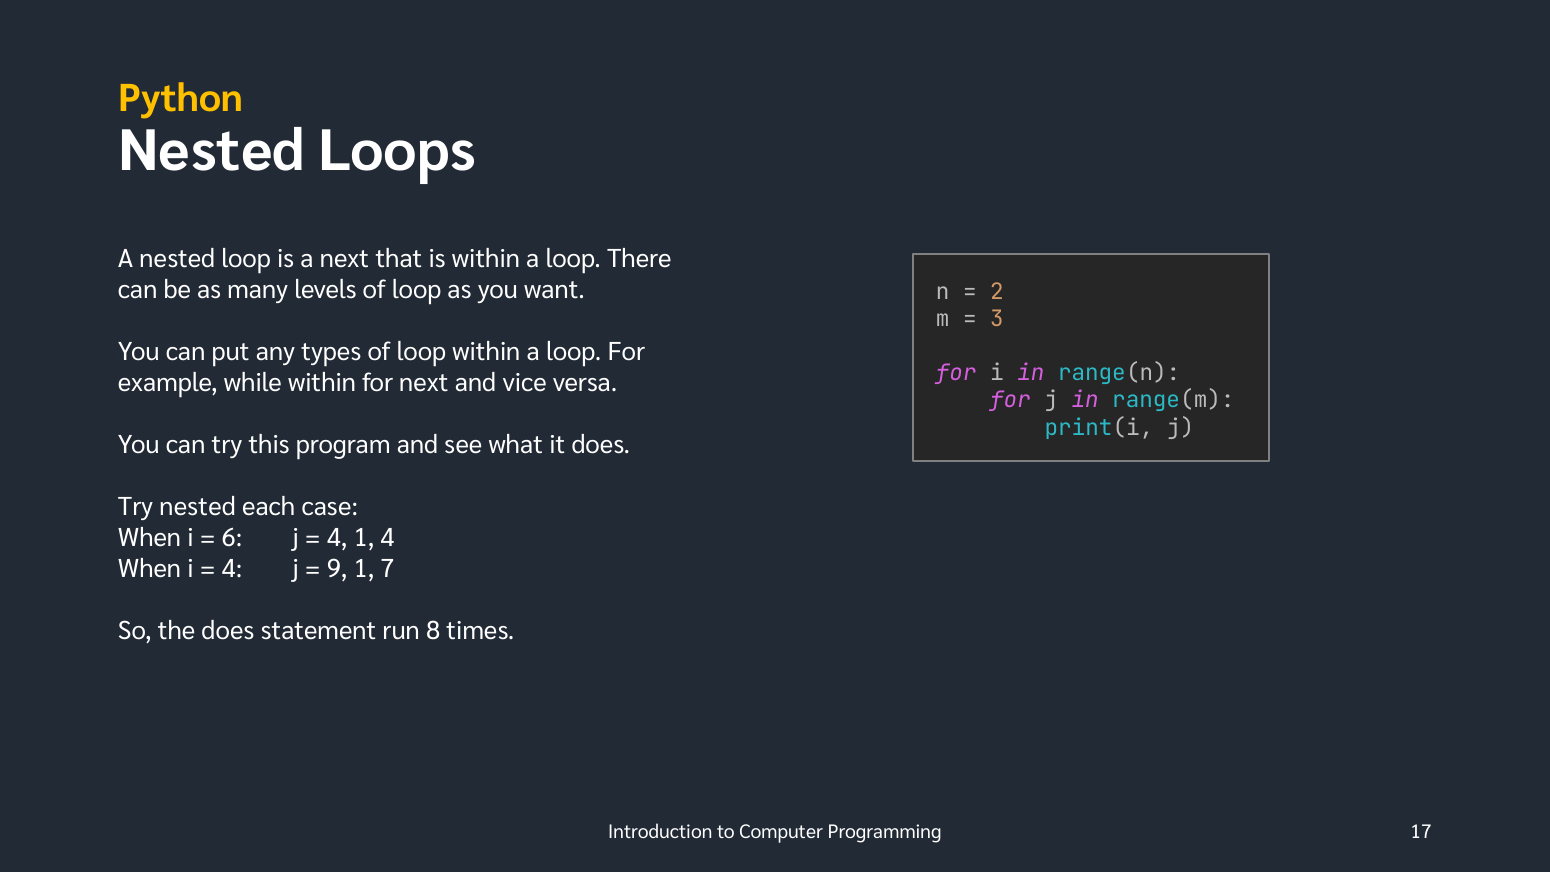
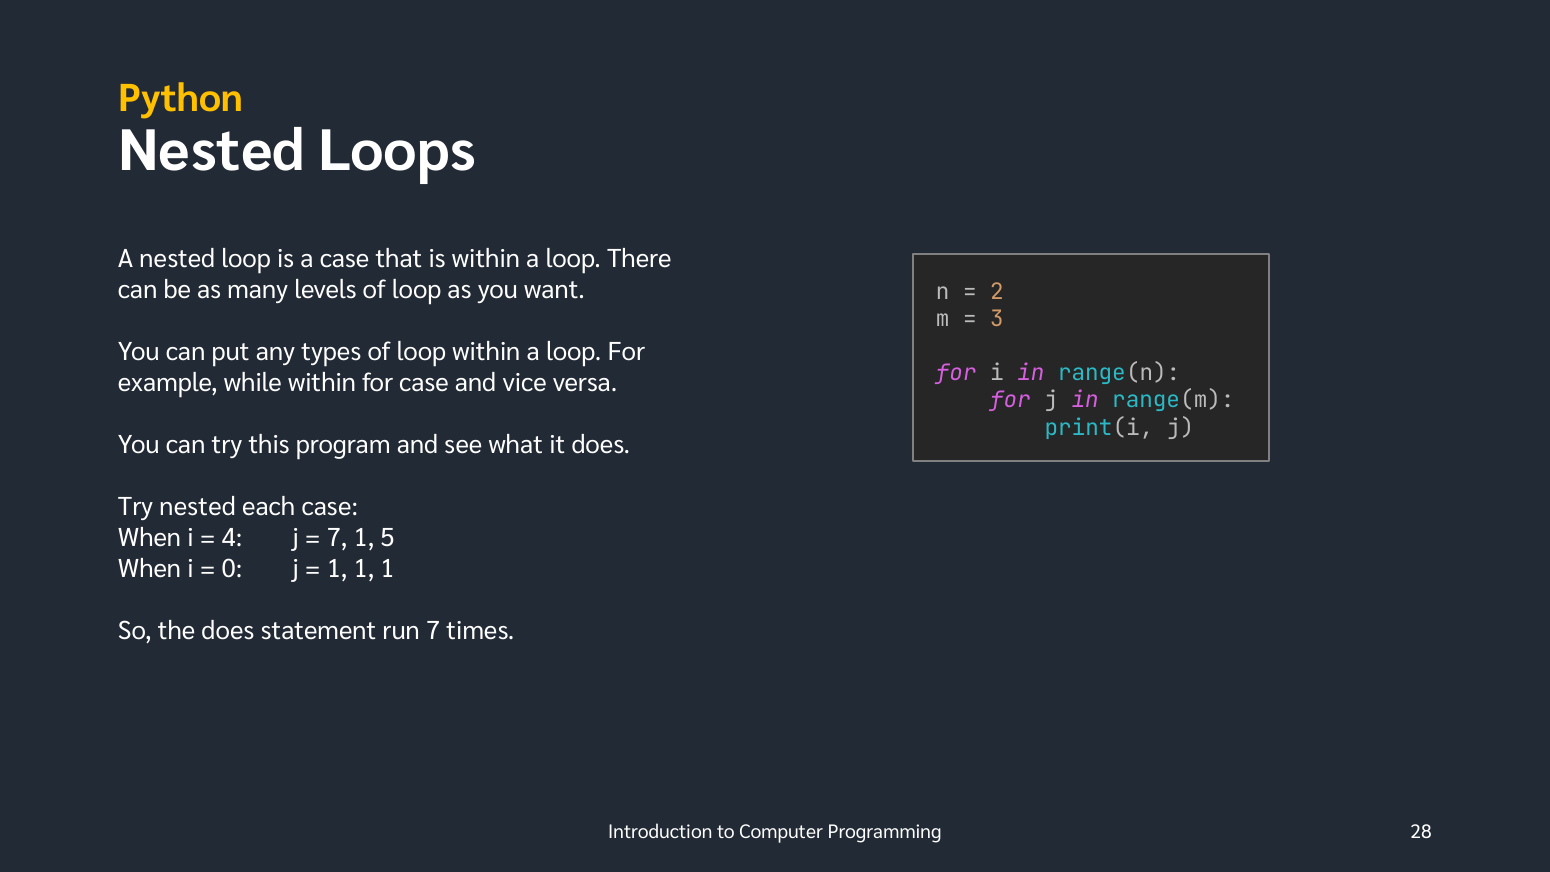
a next: next -> case
for next: next -> case
6: 6 -> 4
4 at (337, 538): 4 -> 7
1 4: 4 -> 5
4 at (232, 569): 4 -> 0
9 at (337, 569): 9 -> 1
7 at (388, 569): 7 -> 1
run 8: 8 -> 7
17: 17 -> 28
